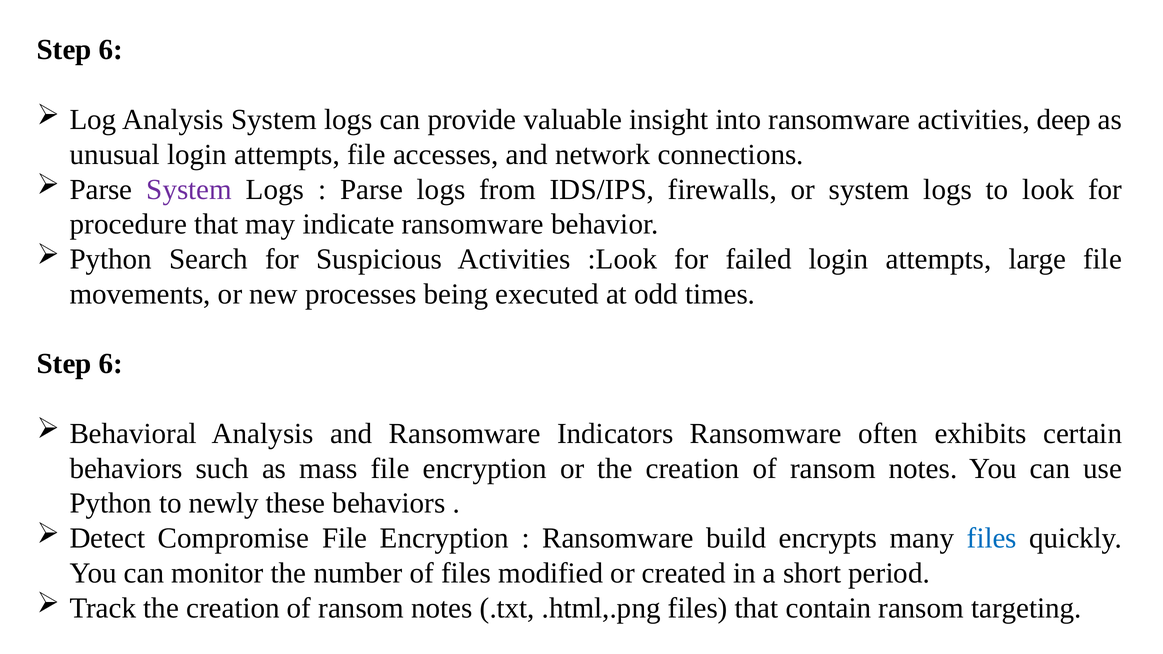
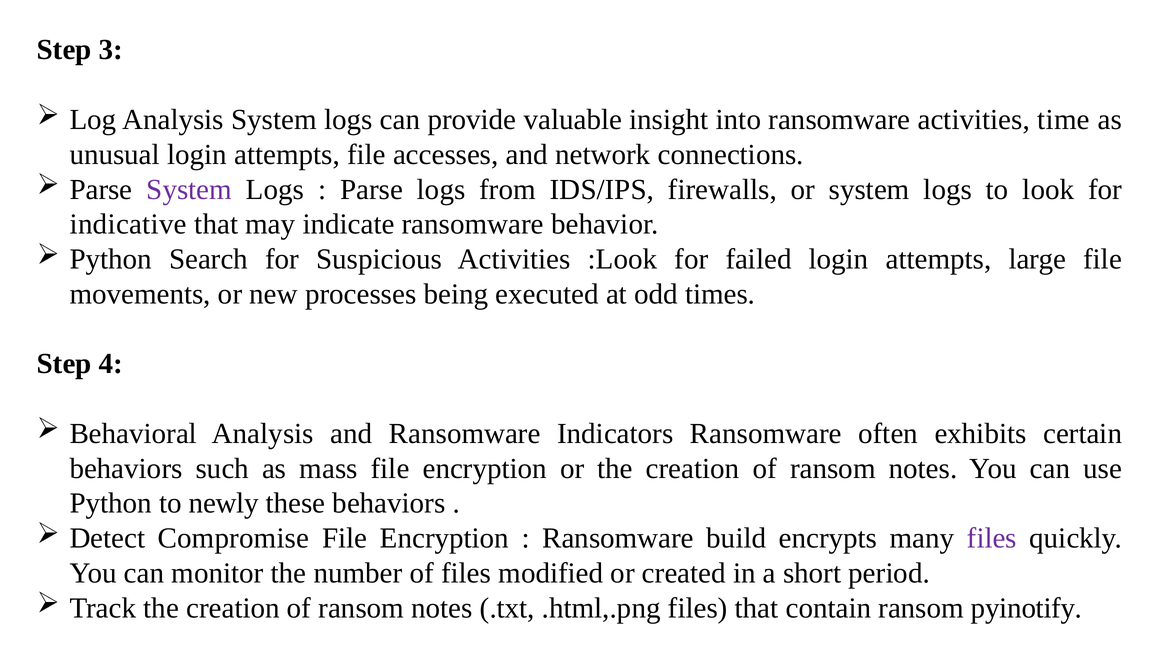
6 at (111, 50): 6 -> 3
deep: deep -> time
procedure: procedure -> indicative
6 at (111, 364): 6 -> 4
files at (992, 538) colour: blue -> purple
targeting: targeting -> pyinotify
